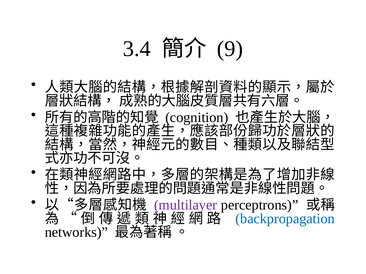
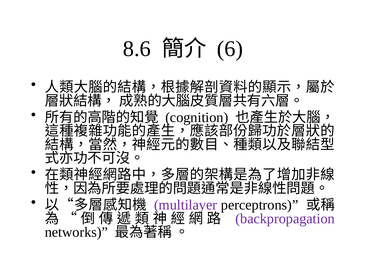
3.4: 3.4 -> 8.6
9: 9 -> 6
backpropagation colour: blue -> purple
